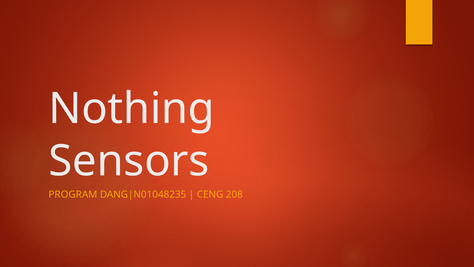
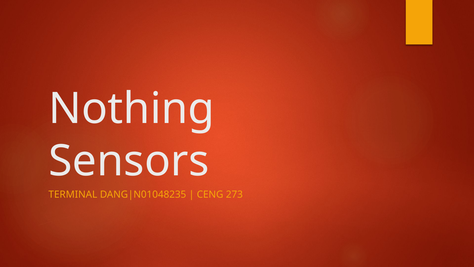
PROGRAM: PROGRAM -> TERMINAL
208: 208 -> 273
